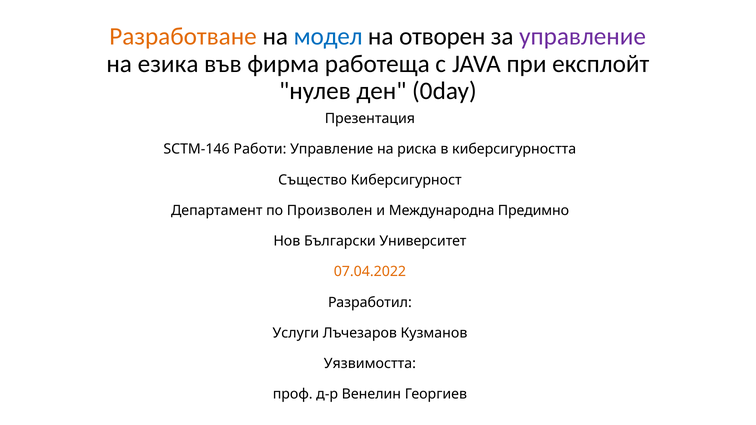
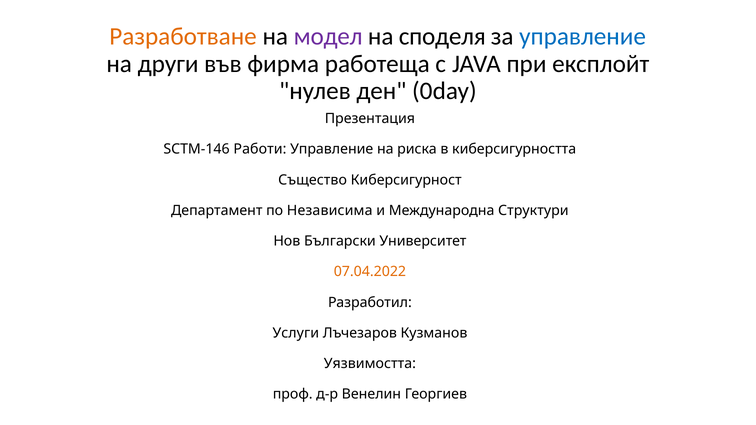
модел colour: blue -> purple
отворен: отворен -> споделя
управление at (583, 37) colour: purple -> blue
езика: езика -> други
Произволен: Произволен -> Независима
Предимно: Предимно -> Структури
